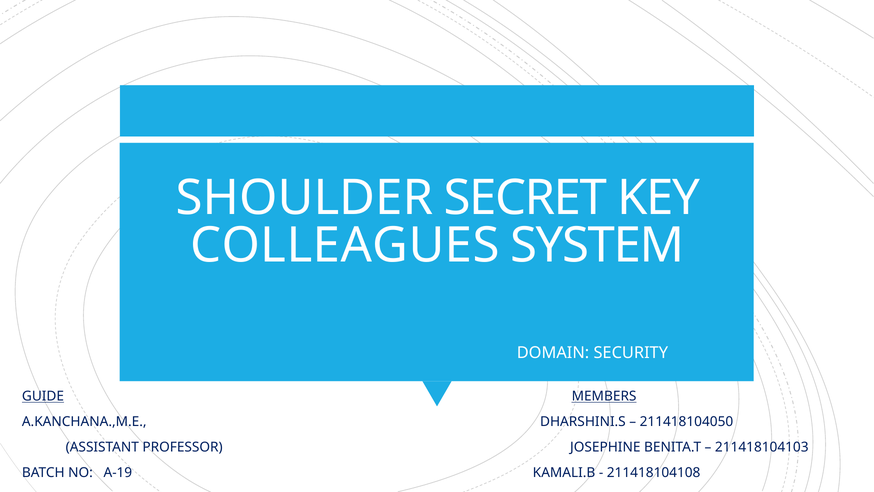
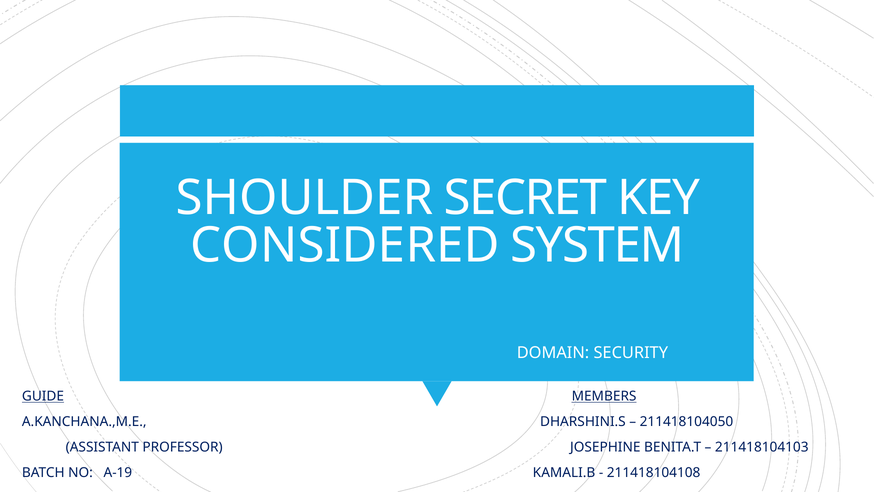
COLLEAGUES: COLLEAGUES -> CONSIDERED
